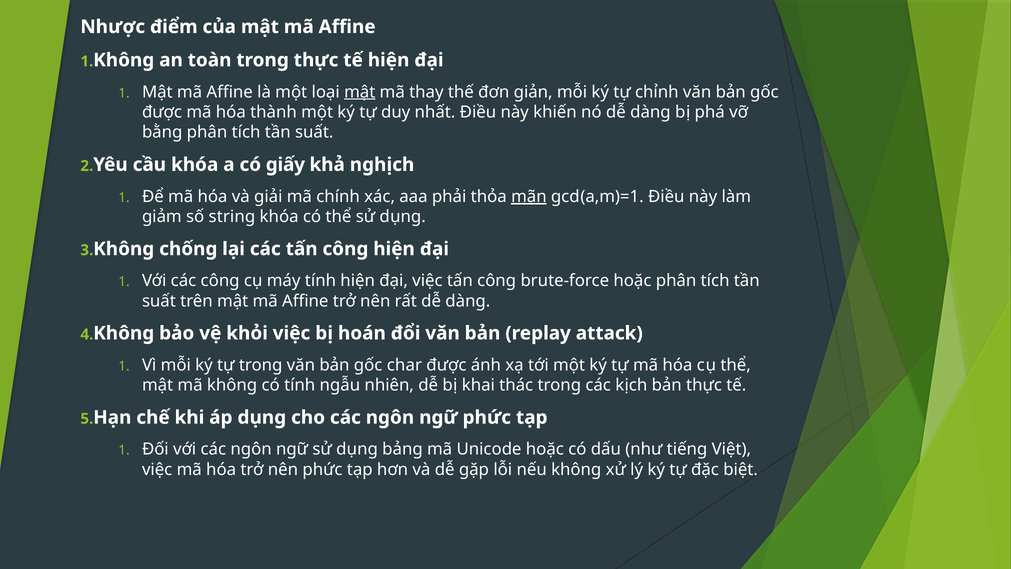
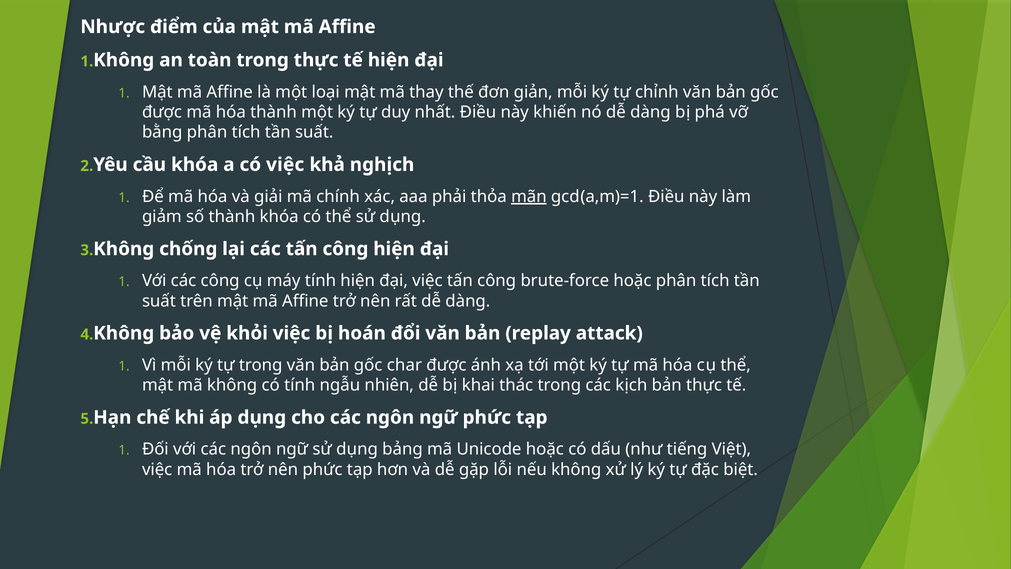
mật at (360, 92) underline: present -> none
có giấy: giấy -> việc
số string: string -> thành
